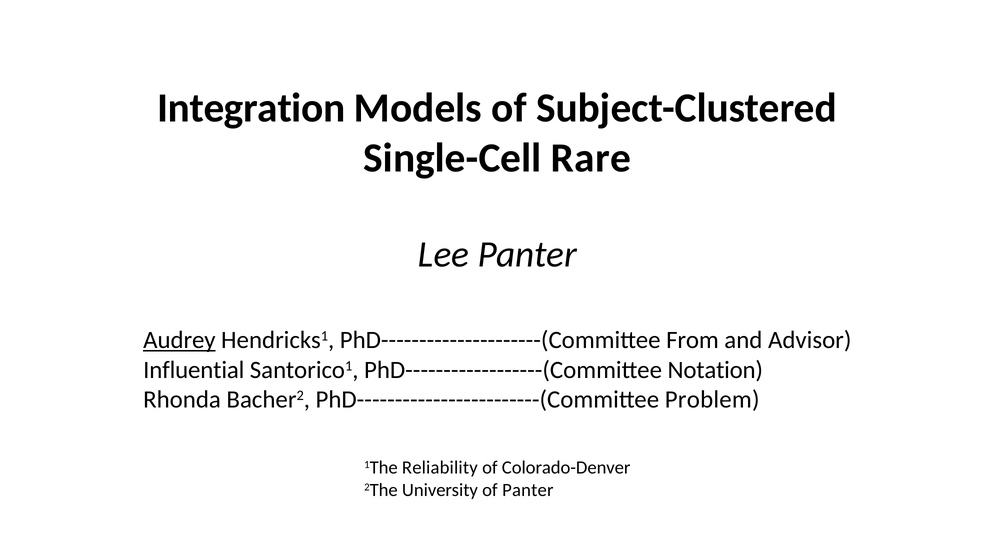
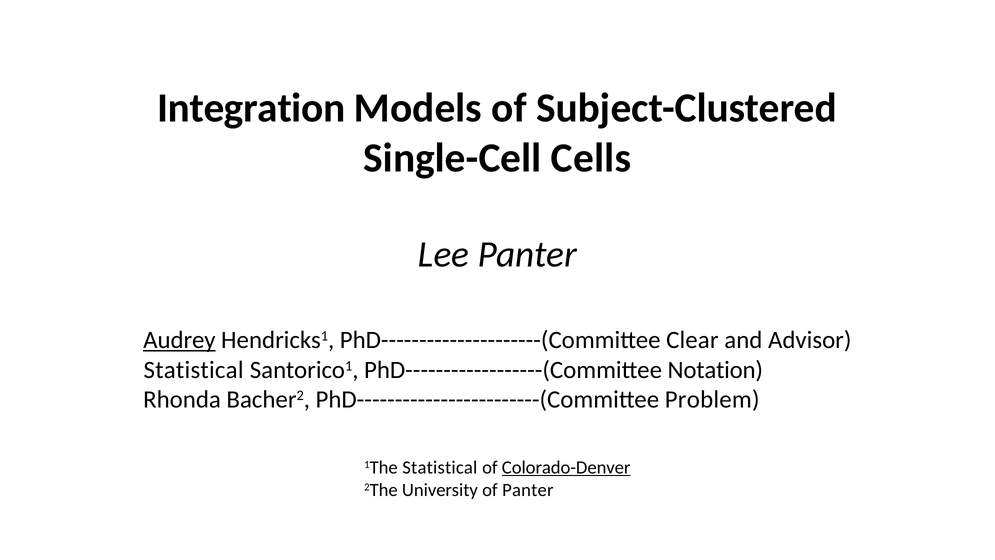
Rare: Rare -> Cells
From: From -> Clear
Influential at (194, 370): Influential -> Statistical
1The Reliability: Reliability -> Statistical
Colorado-Denver underline: none -> present
